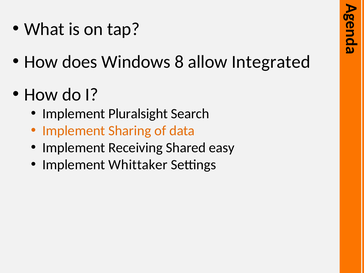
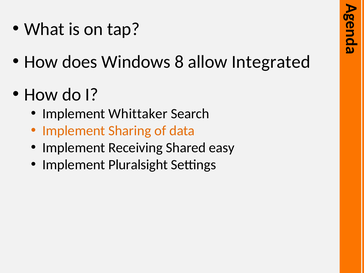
Pluralsight: Pluralsight -> Whittaker
Whittaker: Whittaker -> Pluralsight
